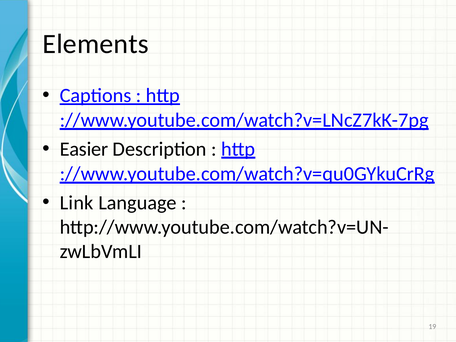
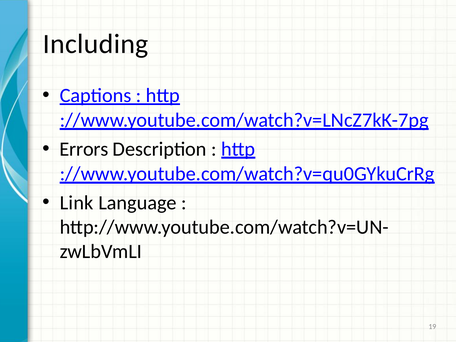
Elements: Elements -> Including
Easier: Easier -> Errors
